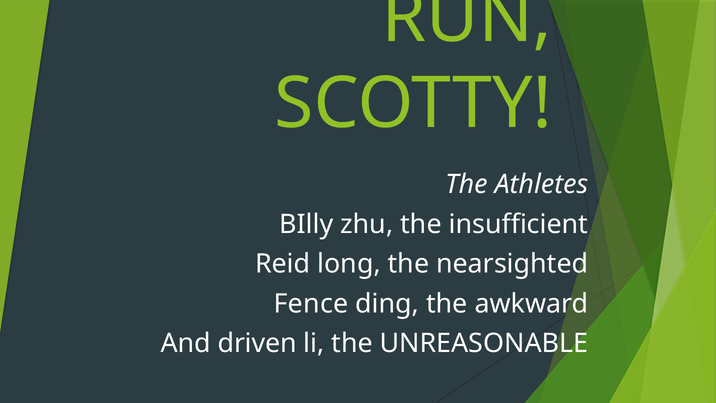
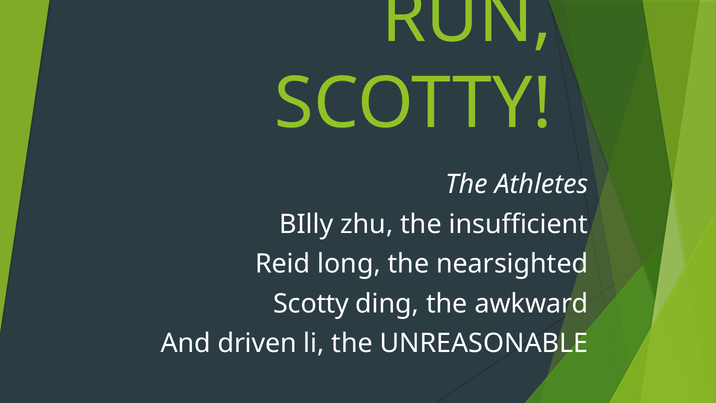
Fence at (311, 303): Fence -> Scotty
